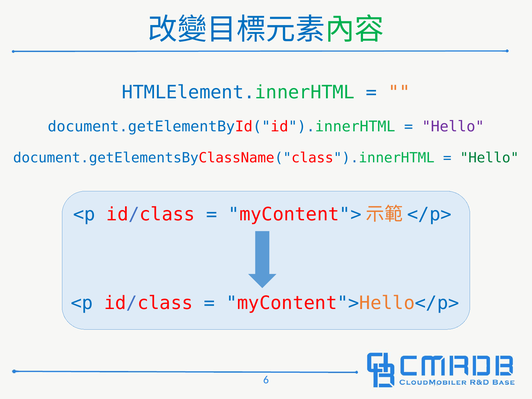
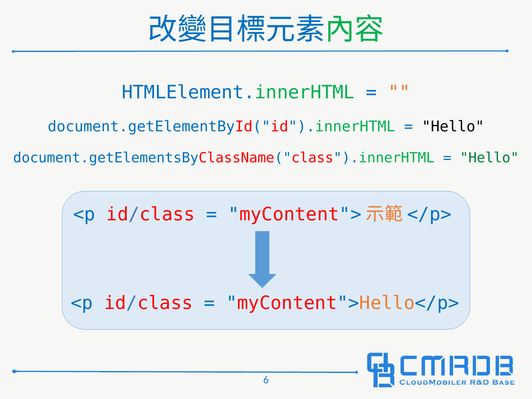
Hello at (453, 127) colour: purple -> black
